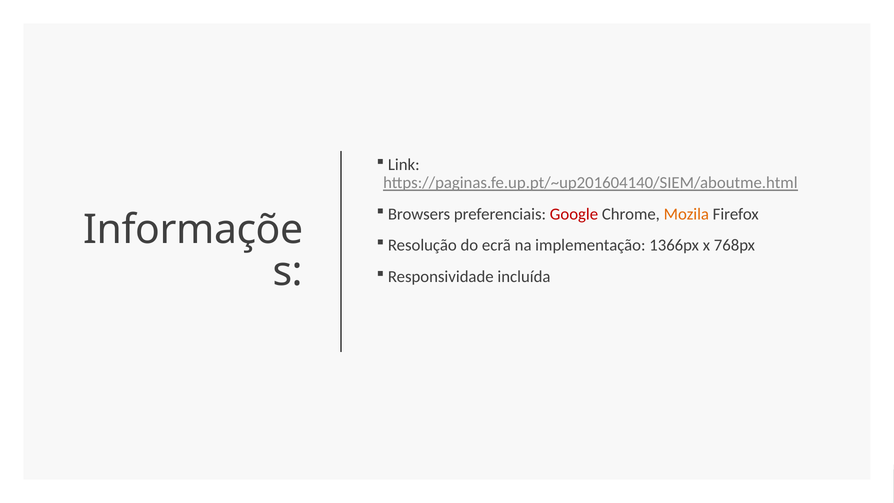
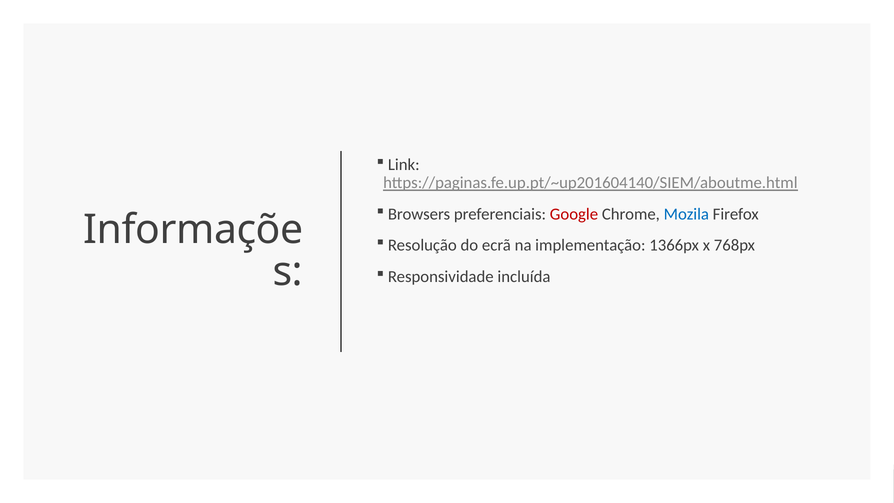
Mozila colour: orange -> blue
